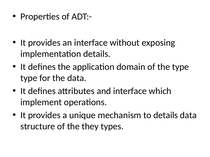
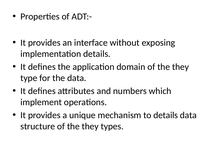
domain of the type: type -> they
and interface: interface -> numbers
